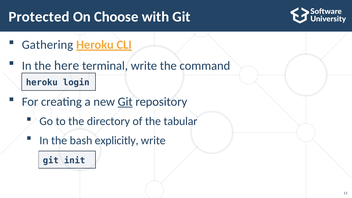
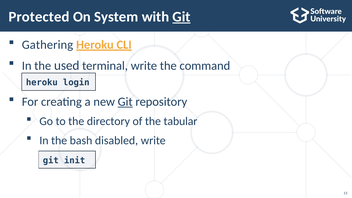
Choose: Choose -> System
Git at (181, 17) underline: none -> present
here: here -> used
explicitly: explicitly -> disabled
